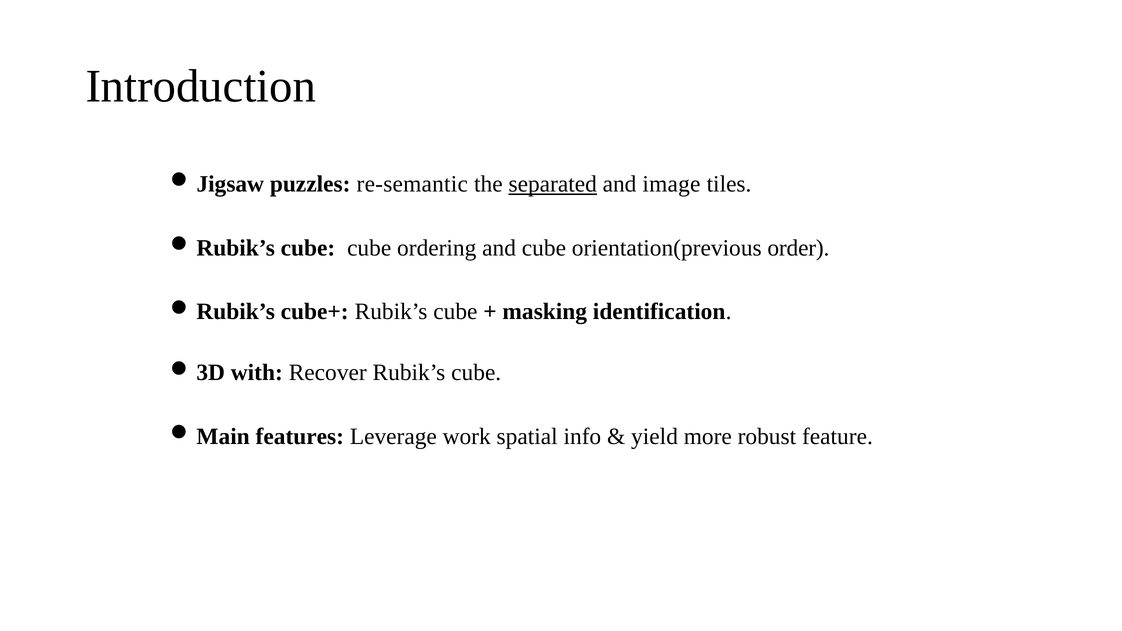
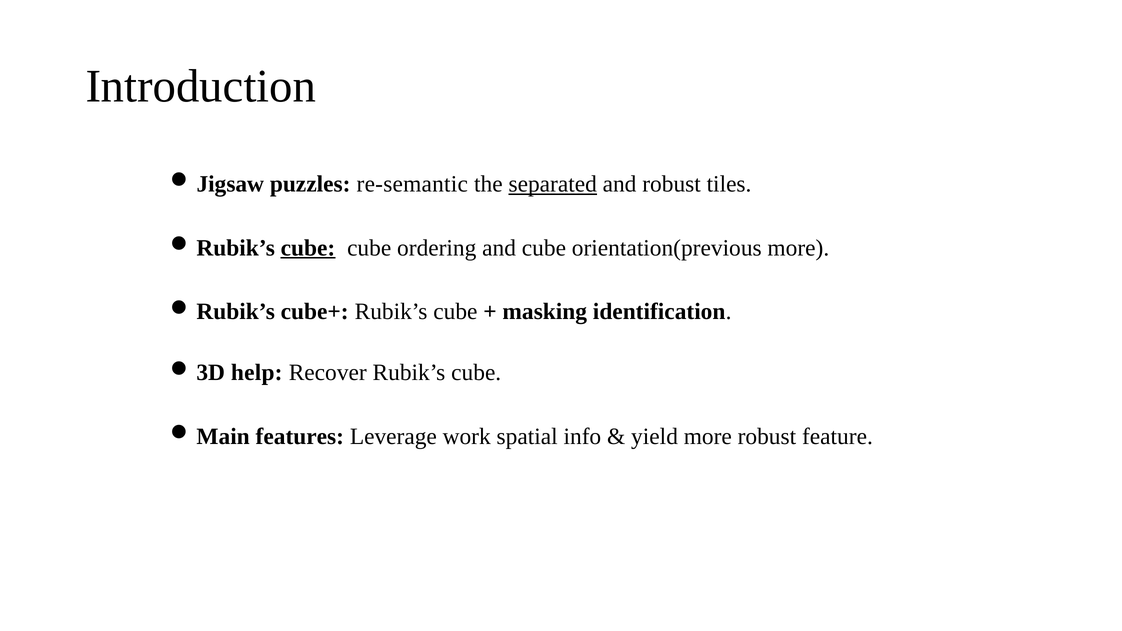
and image: image -> robust
cube at (308, 248) underline: none -> present
orientation(previous order: order -> more
with: with -> help
